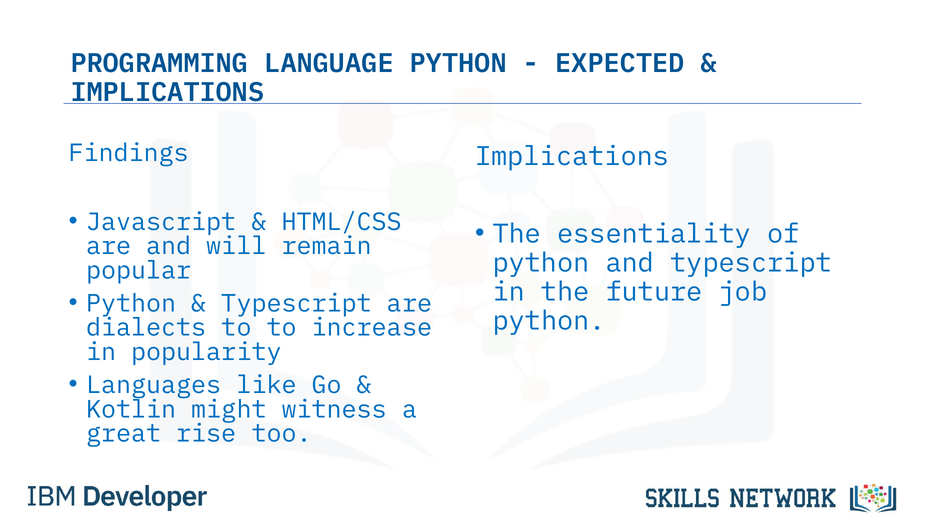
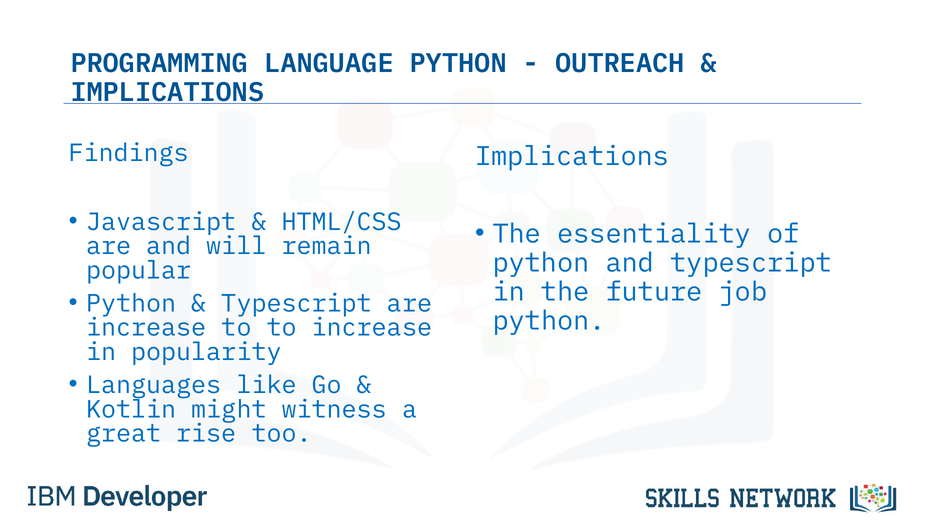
EXPECTED: EXPECTED -> OUTREACH
dialects at (146, 328): dialects -> increase
